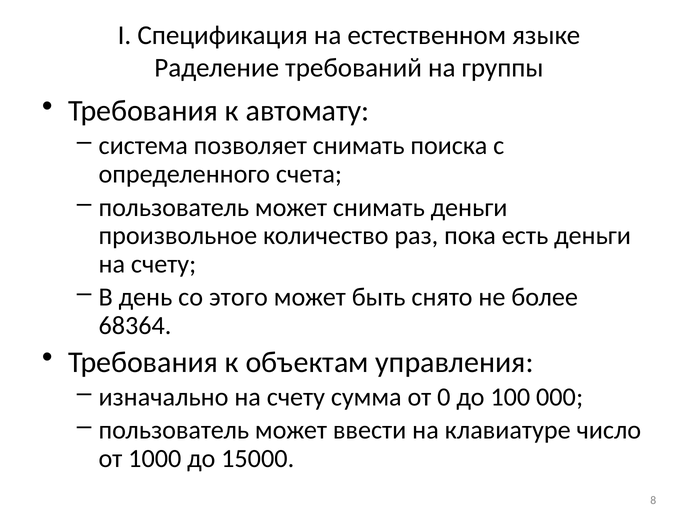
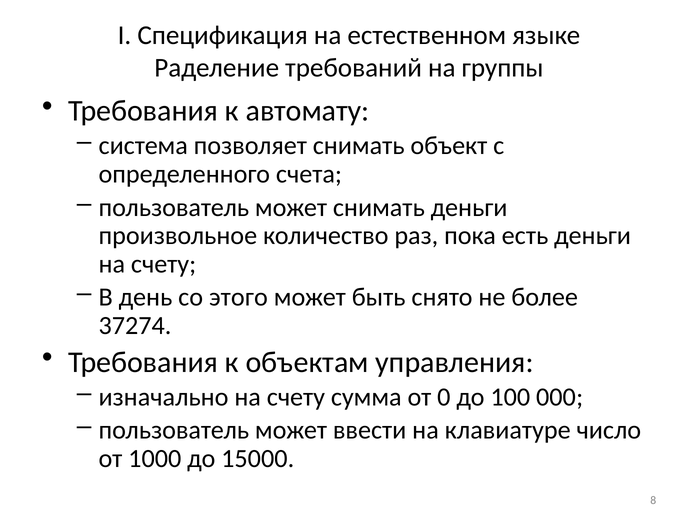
поиска: поиска -> объект
68364: 68364 -> 37274
